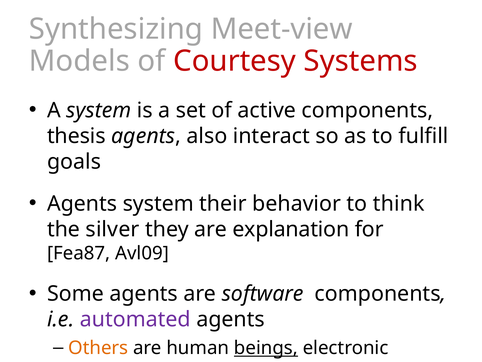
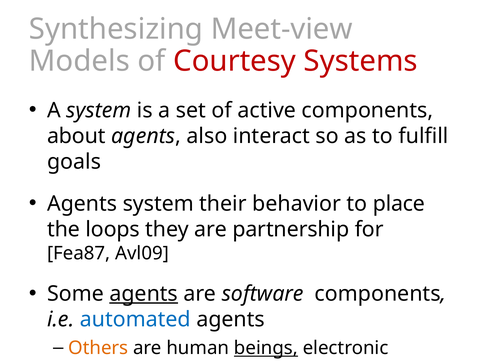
thesis: thesis -> about
think: think -> place
silver: silver -> loops
explanation: explanation -> partnership
agents at (144, 293) underline: none -> present
automated colour: purple -> blue
